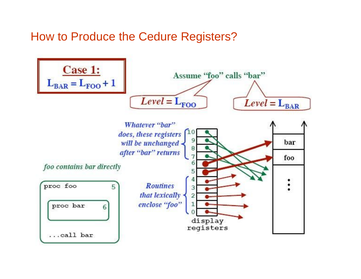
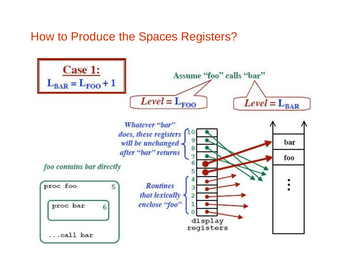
Cedure: Cedure -> Spaces
